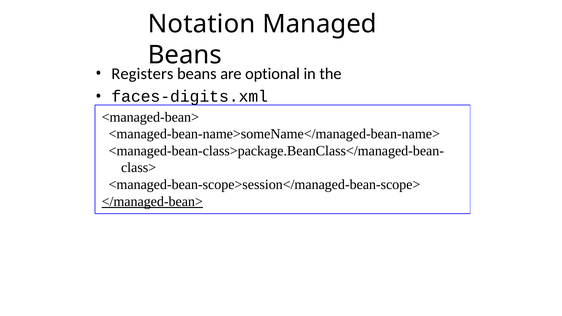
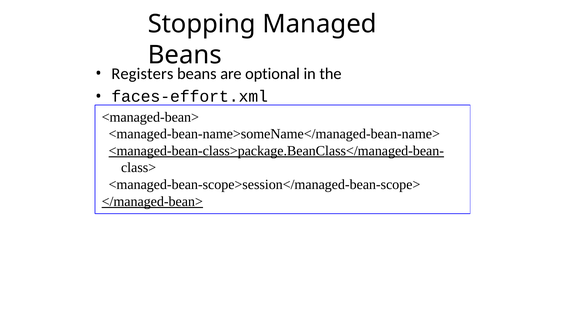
Notation: Notation -> Stopping
faces-digits.xml: faces-digits.xml -> faces-effort.xml
<managed-bean-class>package.BeanClass</managed-bean- underline: none -> present
